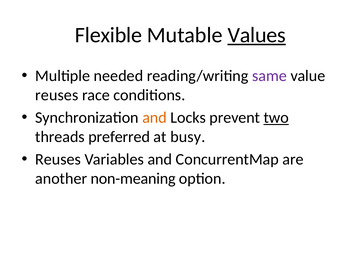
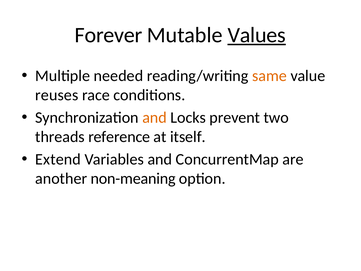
Flexible: Flexible -> Forever
same colour: purple -> orange
two underline: present -> none
preferred: preferred -> reference
busy: busy -> itself
Reuses at (58, 159): Reuses -> Extend
